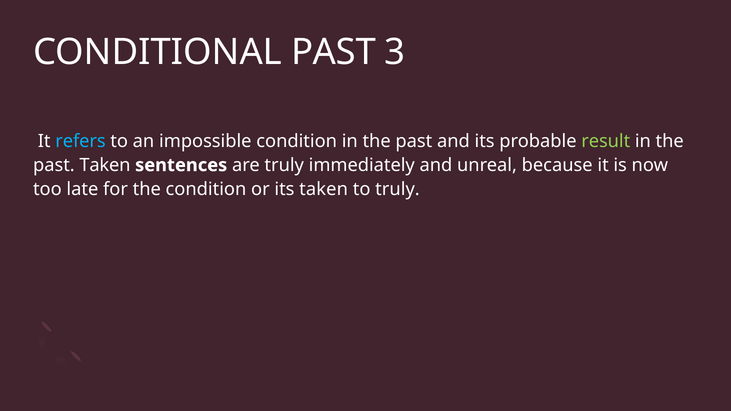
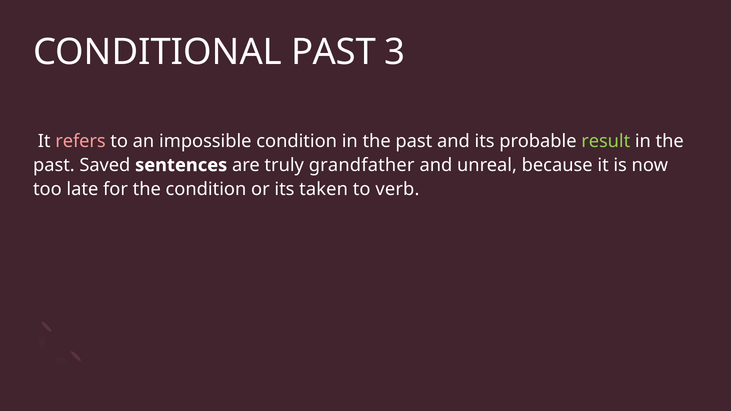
refers colour: light blue -> pink
past Taken: Taken -> Saved
immediately: immediately -> grandfather
to truly: truly -> verb
